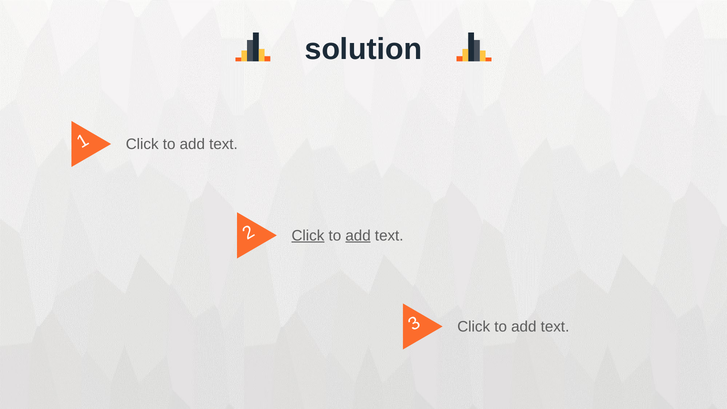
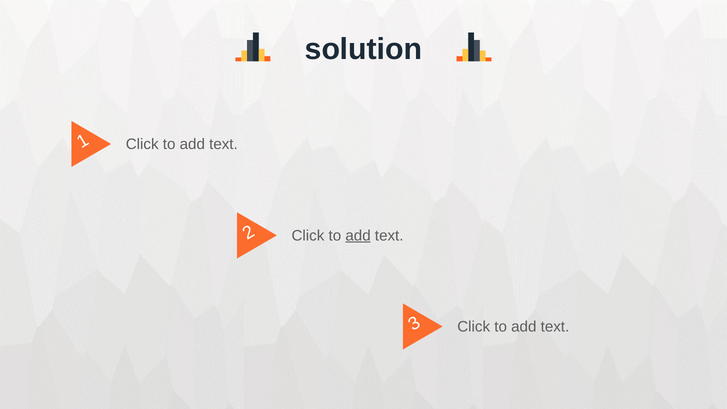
Click at (308, 236) underline: present -> none
